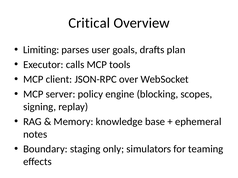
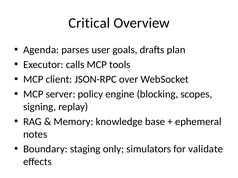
Limiting: Limiting -> Agenda
teaming: teaming -> validate
